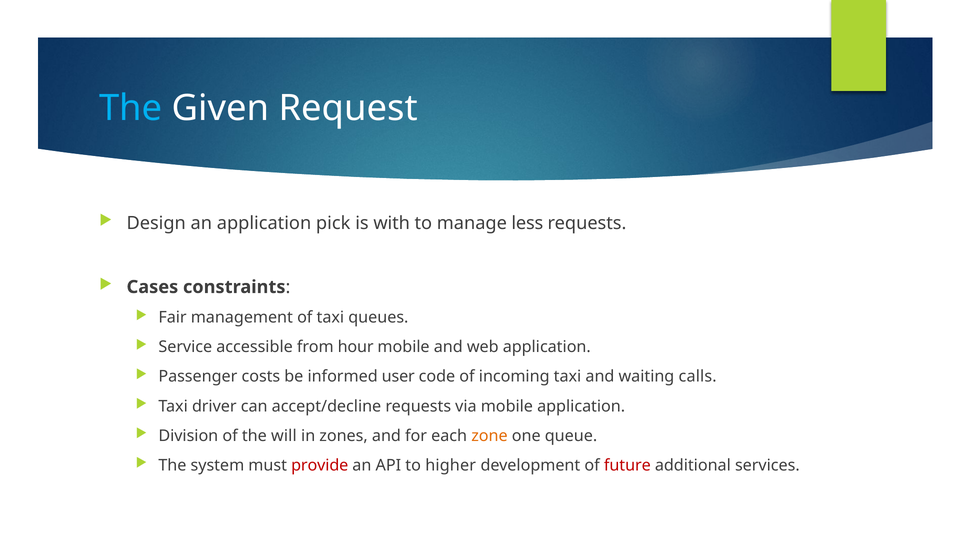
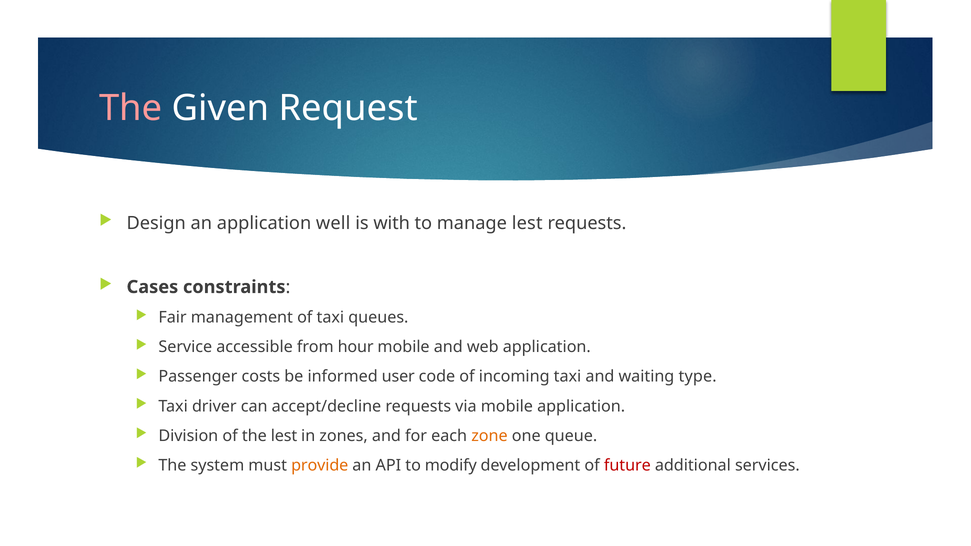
The at (131, 108) colour: light blue -> pink
pick: pick -> well
manage less: less -> lest
calls: calls -> type
the will: will -> lest
provide colour: red -> orange
higher: higher -> modify
